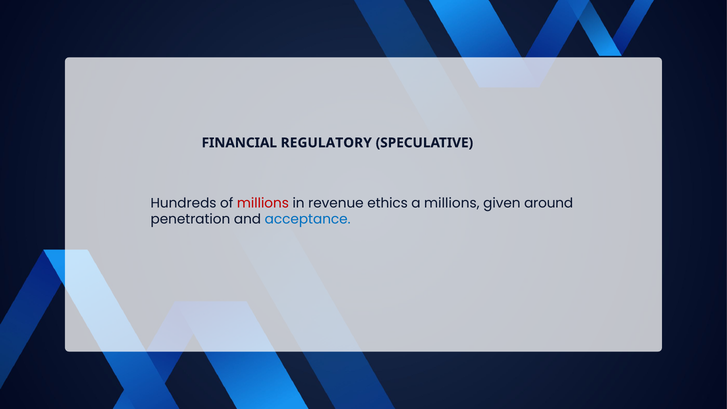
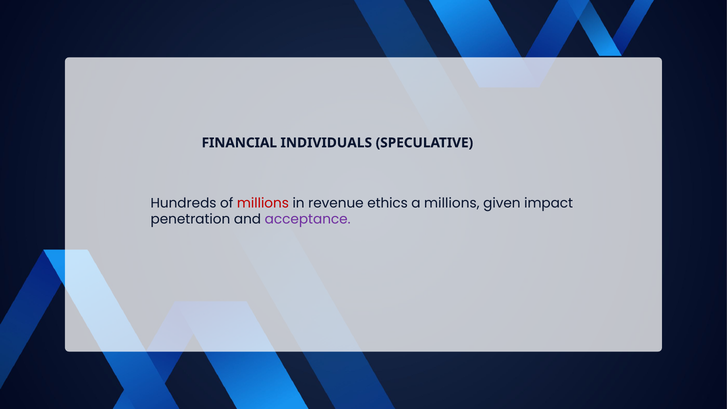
REGULATORY: REGULATORY -> INDIVIDUALS
around: around -> impact
acceptance colour: blue -> purple
